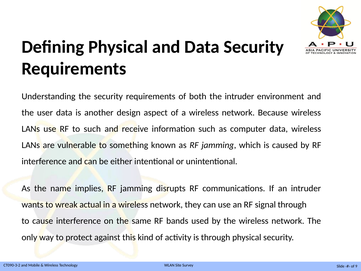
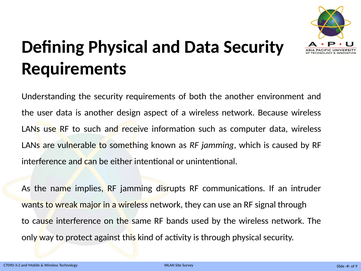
the intruder: intruder -> another
actual: actual -> major
